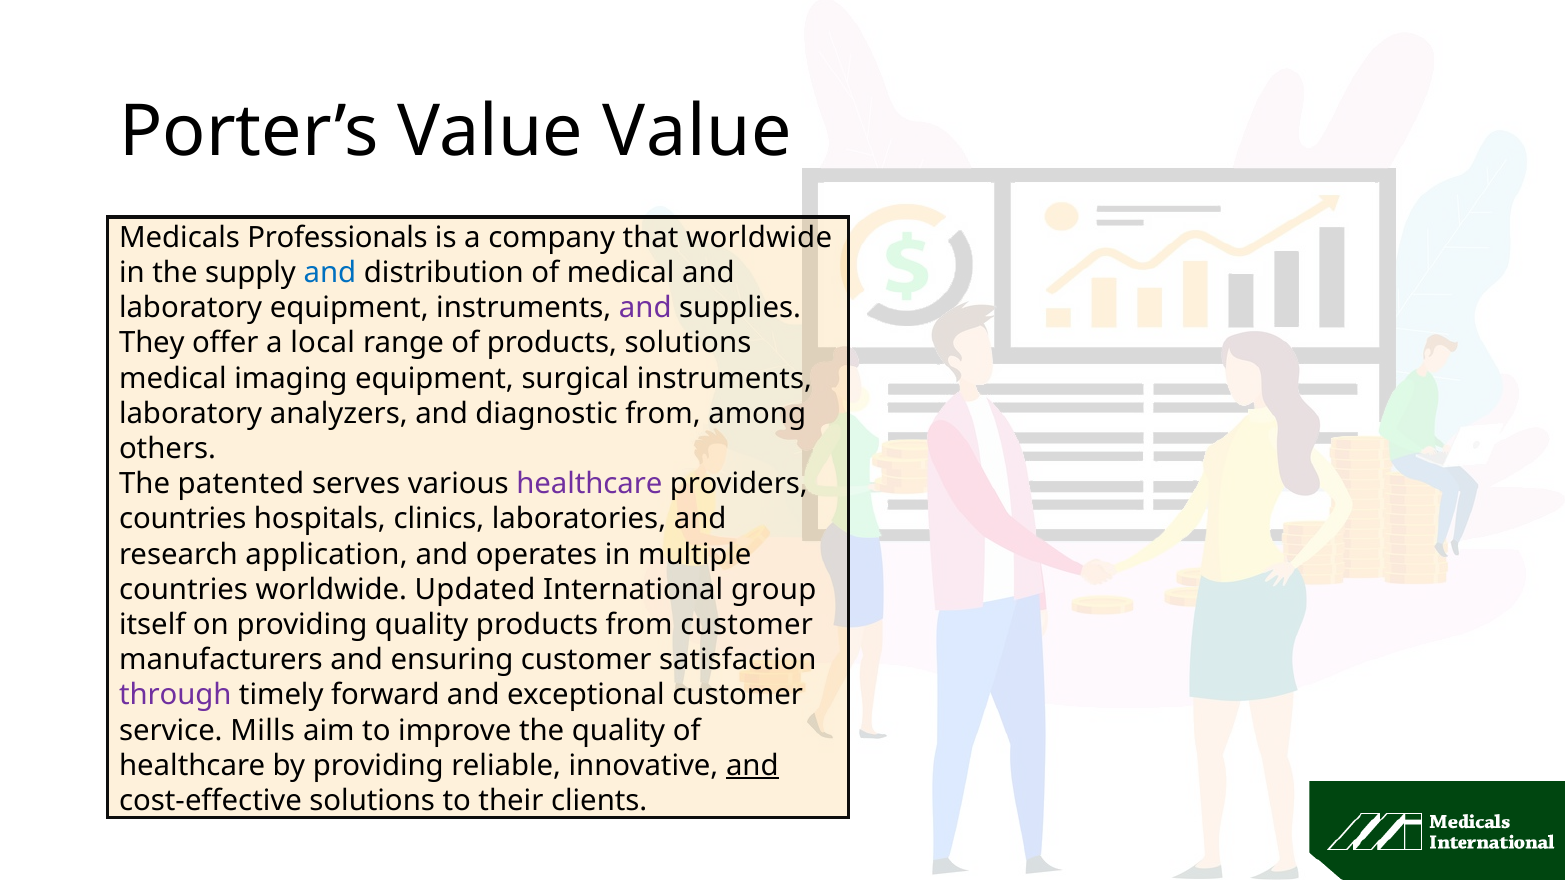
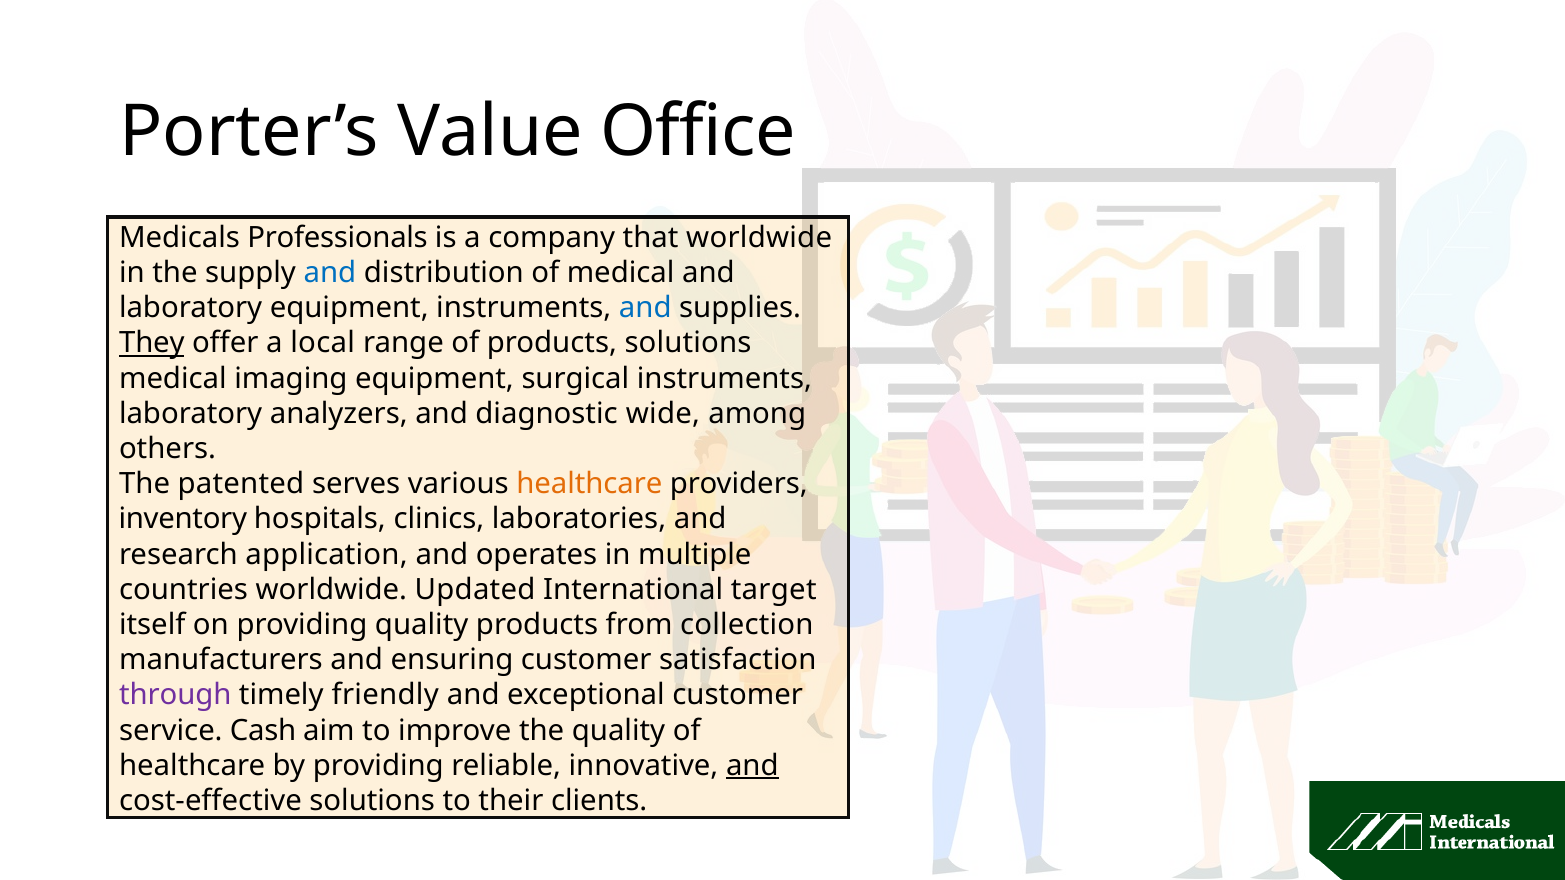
Value Value: Value -> Office
and at (645, 308) colour: purple -> blue
They underline: none -> present
diagnostic from: from -> wide
healthcare at (589, 484) colour: purple -> orange
countries at (183, 519): countries -> inventory
group: group -> target
from customer: customer -> collection
forward: forward -> friendly
Mills: Mills -> Cash
